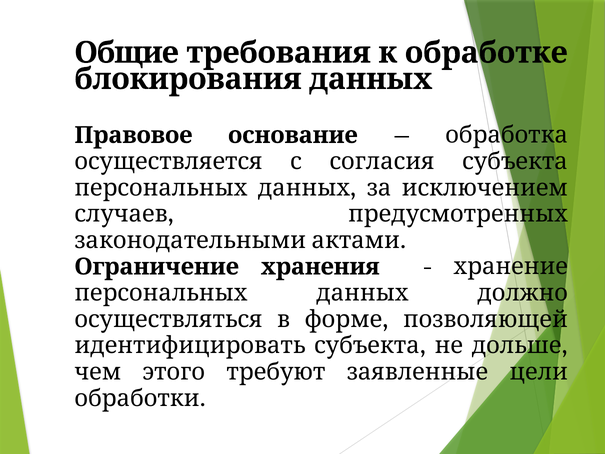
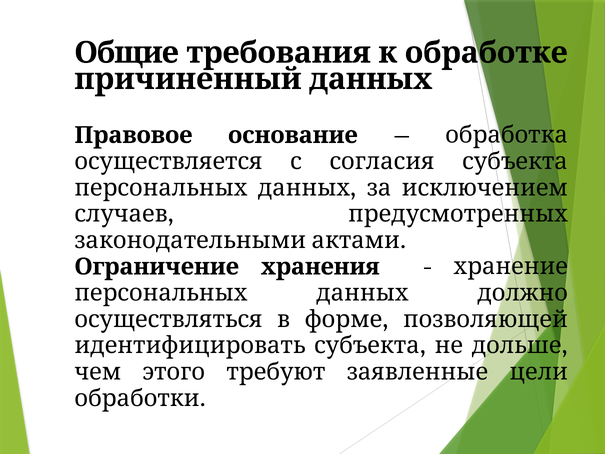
блокирования: блокирования -> причиненный
